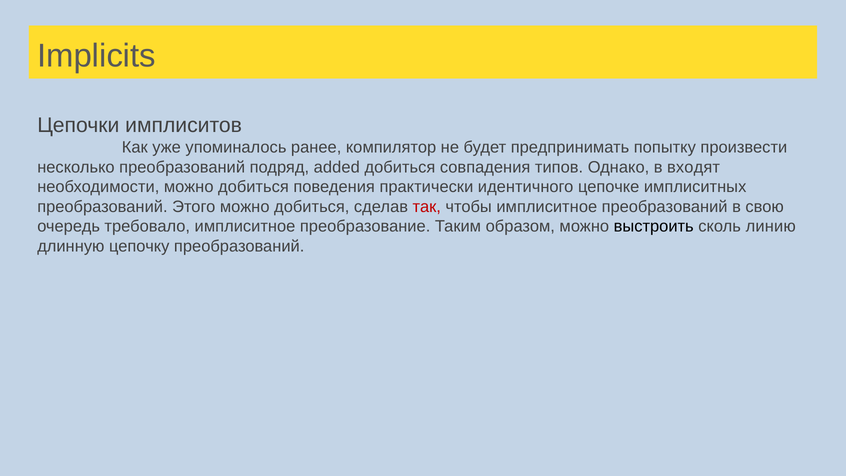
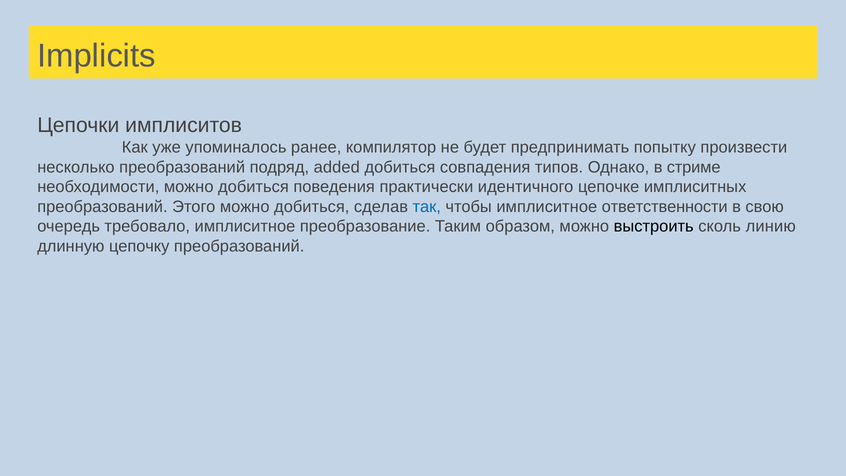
входят: входят -> стриме
так colour: red -> blue
имплиситное преобразований: преобразований -> ответственности
